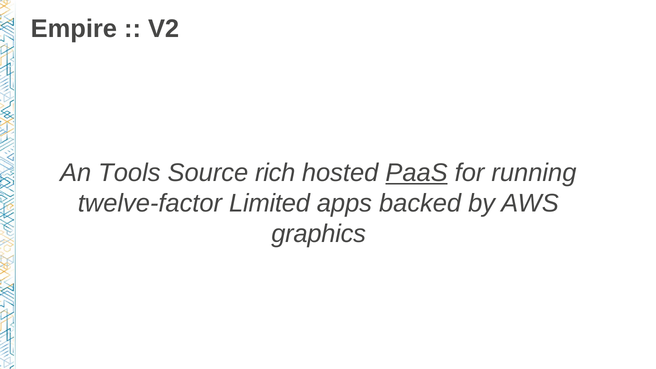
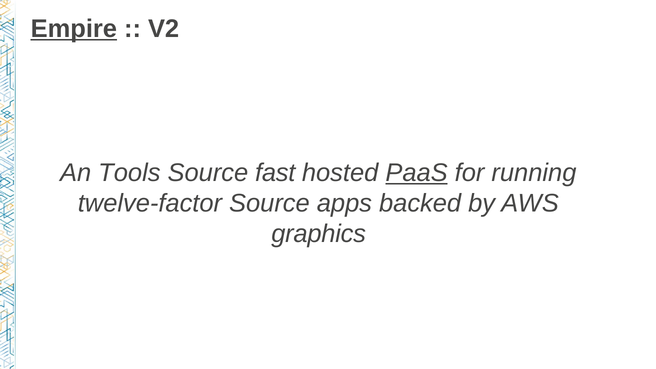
Empire underline: none -> present
rich: rich -> fast
twelve-factor Limited: Limited -> Source
